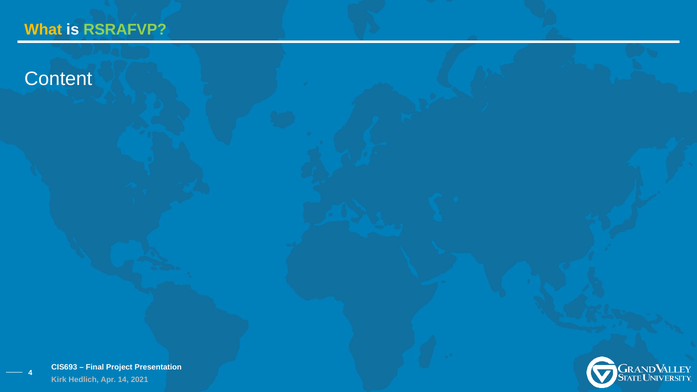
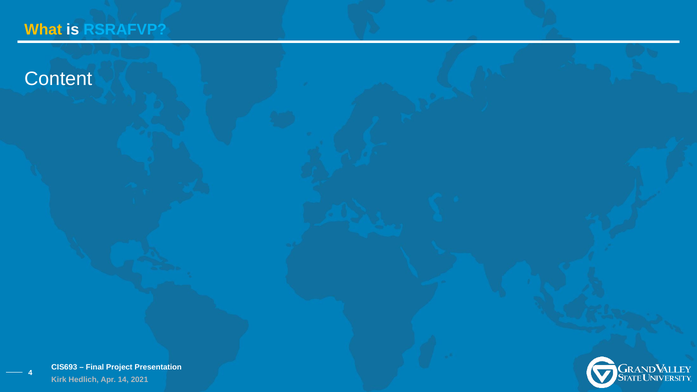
RSRAFVP colour: light green -> light blue
